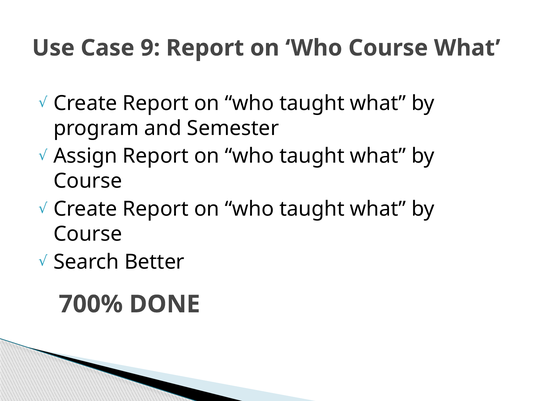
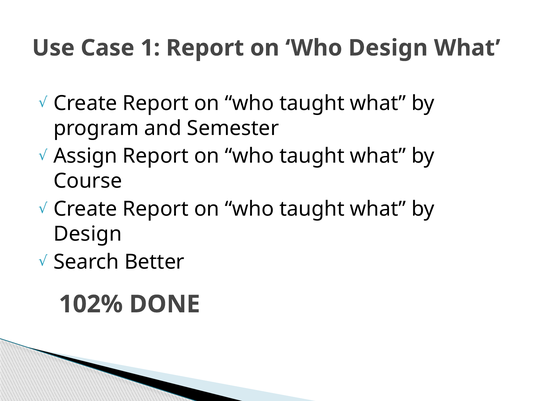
9: 9 -> 1
Who Course: Course -> Design
Course at (88, 234): Course -> Design
700%: 700% -> 102%
